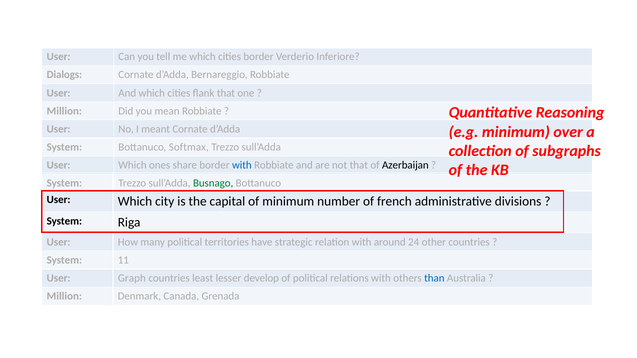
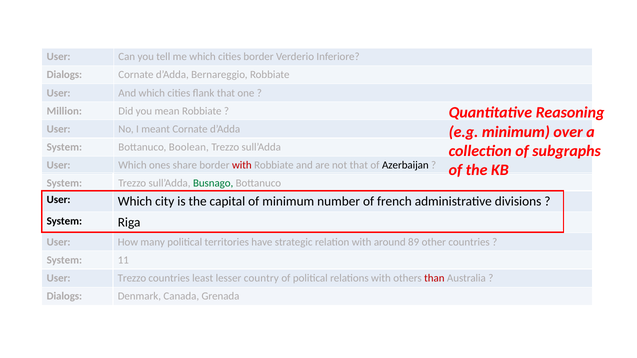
Softmax: Softmax -> Boolean
with at (242, 165) colour: blue -> red
24: 24 -> 89
User Graph: Graph -> Trezzo
develop: develop -> country
than colour: blue -> red
Million at (64, 296): Million -> Dialogs
